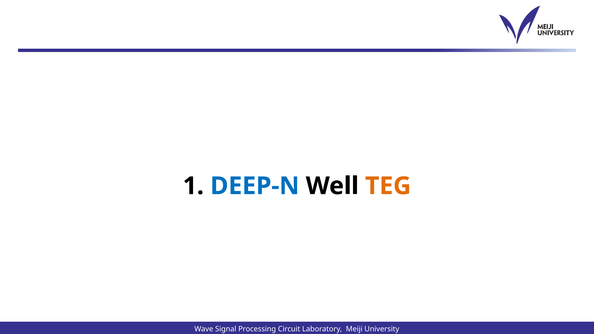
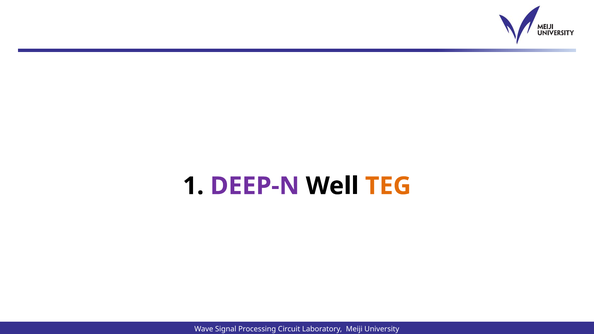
DEEP-N colour: blue -> purple
